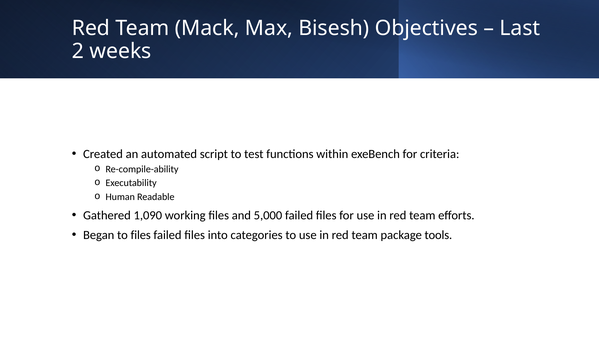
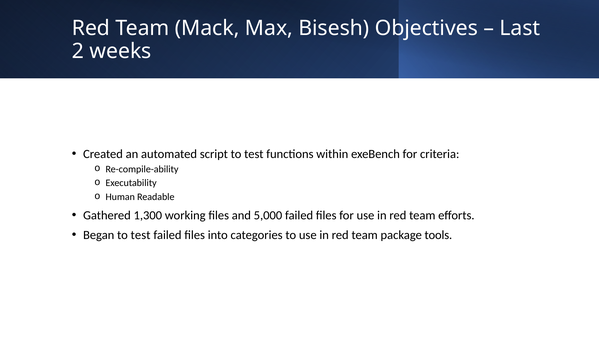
1,090: 1,090 -> 1,300
Began to files: files -> test
